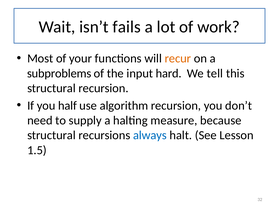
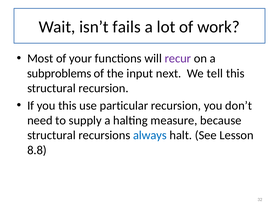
recur colour: orange -> purple
hard: hard -> next
you half: half -> this
algorithm: algorithm -> particular
1.5: 1.5 -> 8.8
